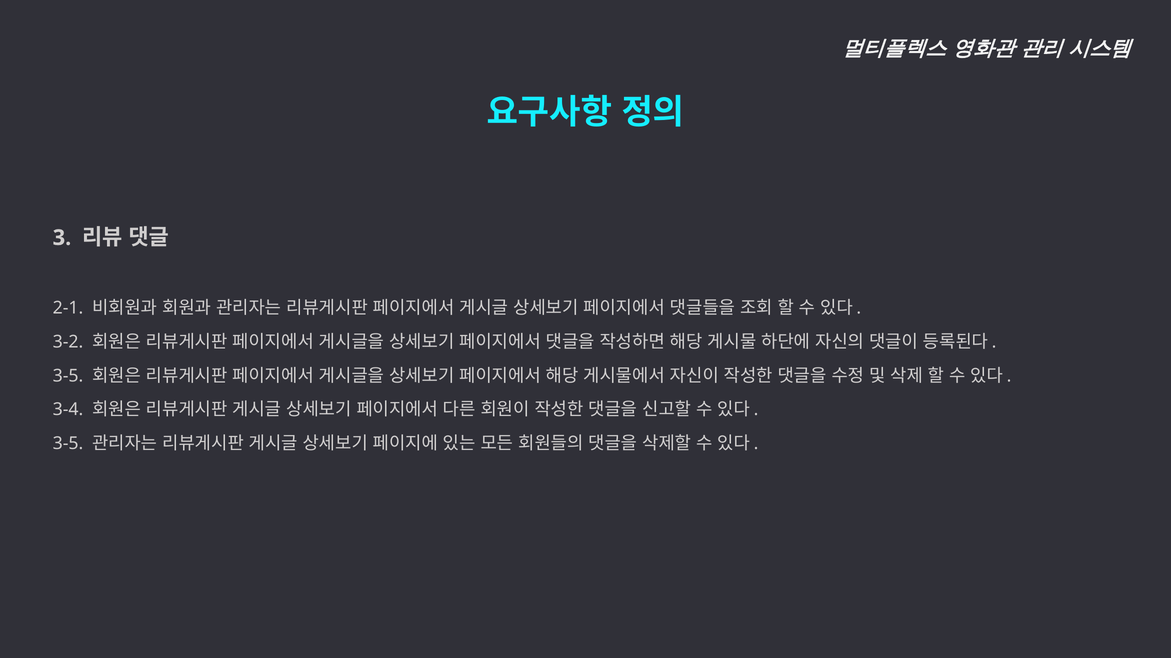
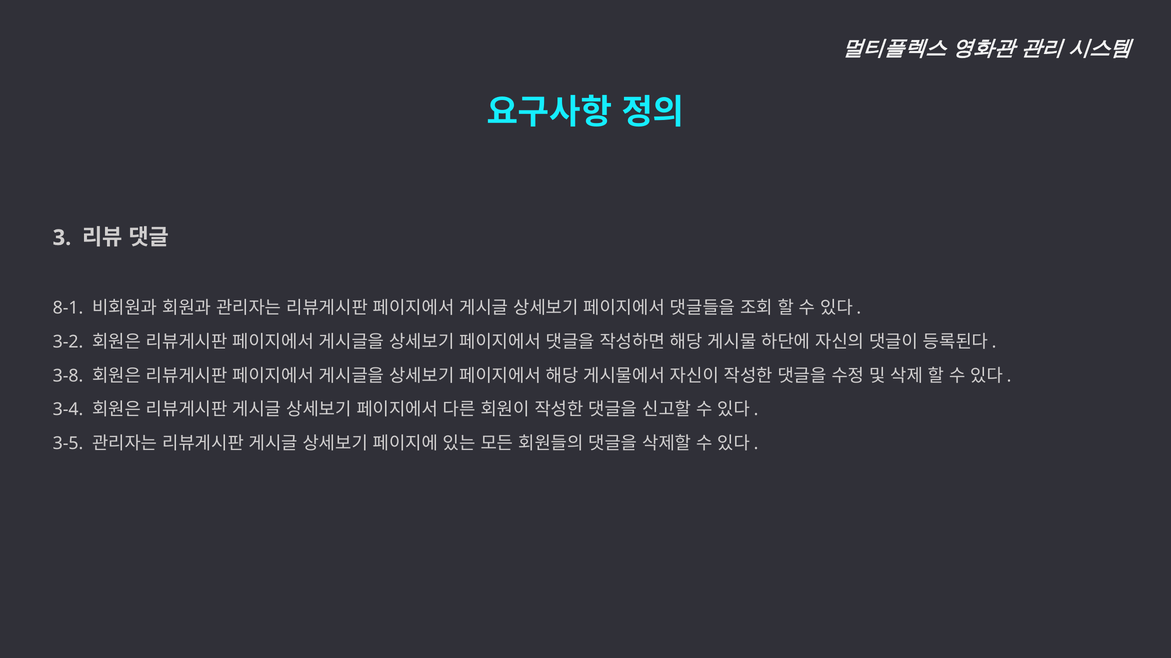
2-1: 2-1 -> 8-1
3-5 at (68, 376): 3-5 -> 3-8
